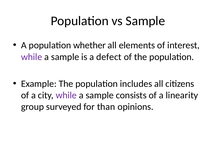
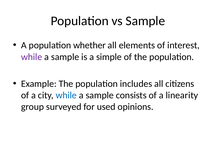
defect: defect -> simple
while at (66, 95) colour: purple -> blue
than: than -> used
